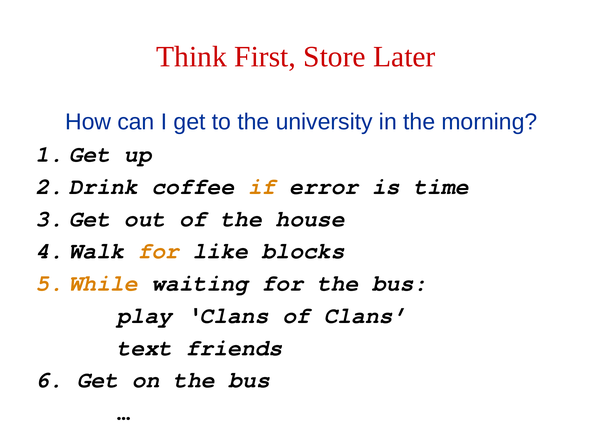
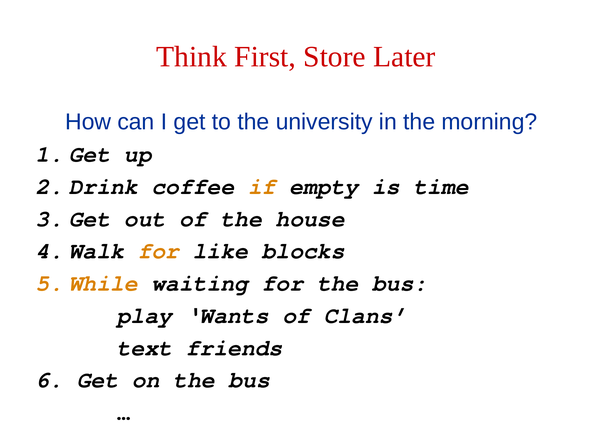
error: error -> empty
play Clans: Clans -> Wants
